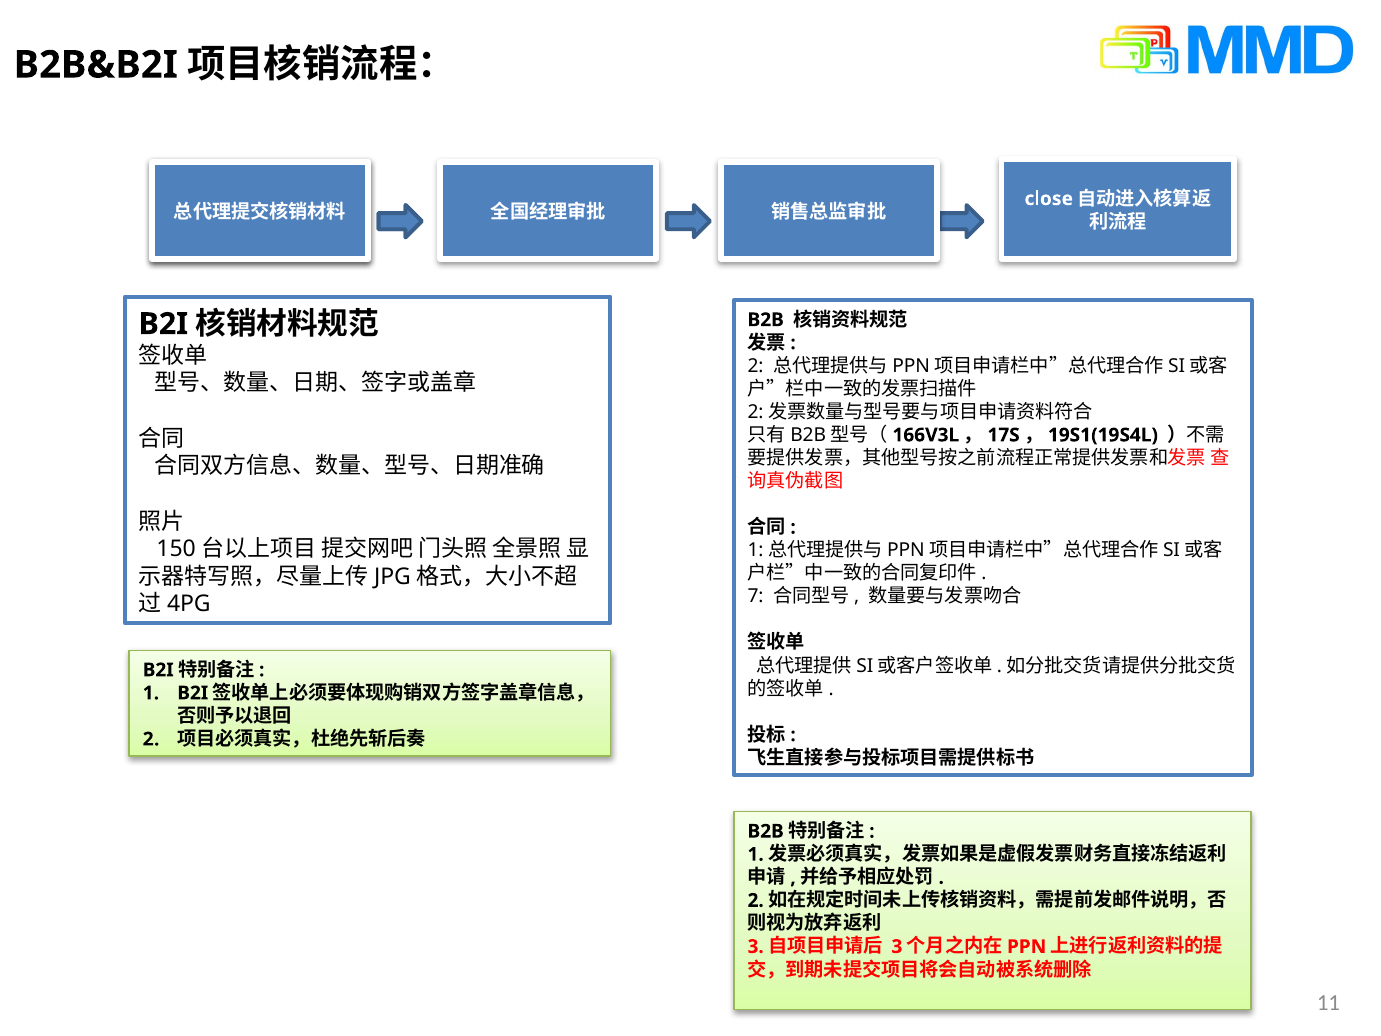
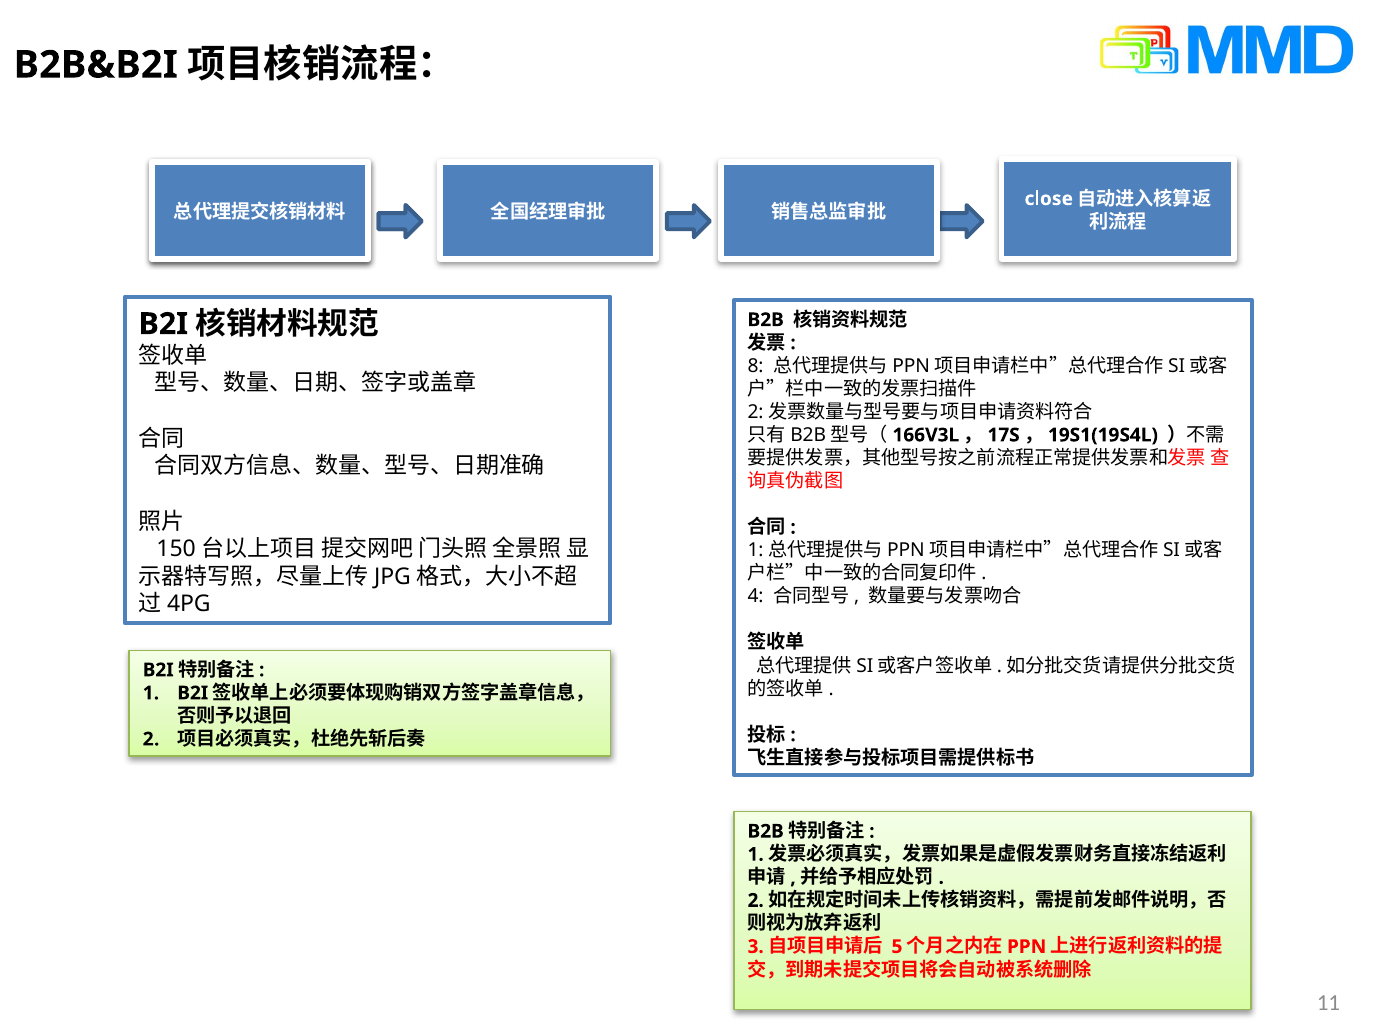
2 at (756, 366): 2 -> 8
7: 7 -> 4
3 at (897, 946): 3 -> 5
